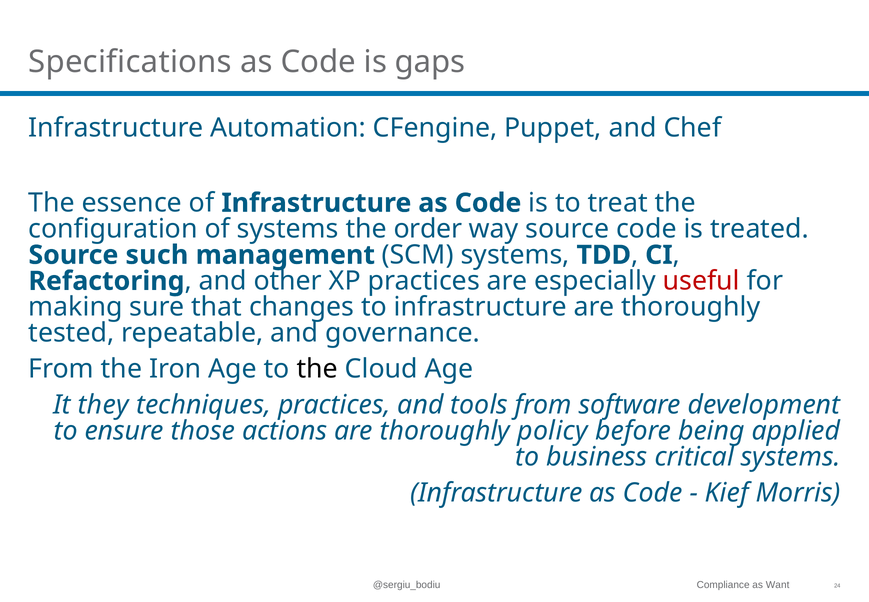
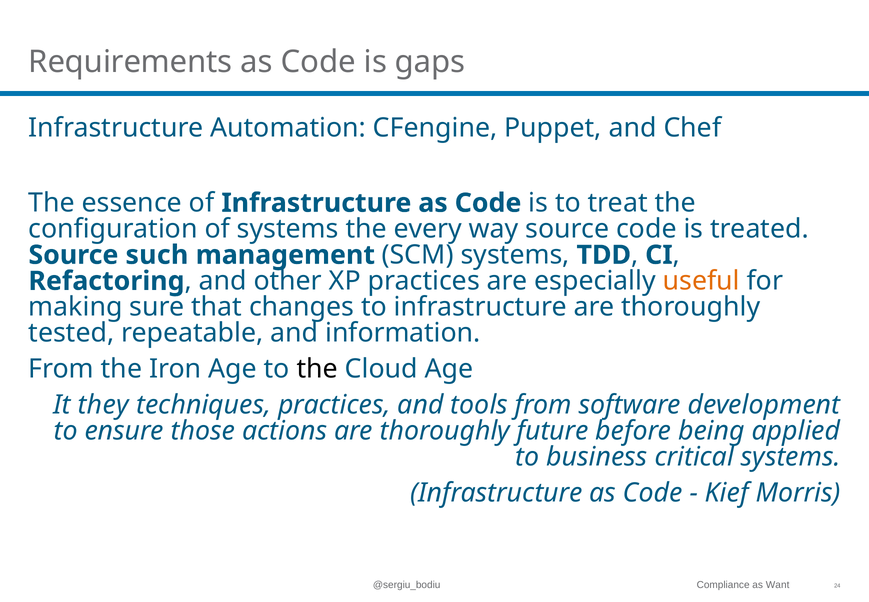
Specifications: Specifications -> Requirements
order: order -> every
useful colour: red -> orange
governance: governance -> information
policy: policy -> future
